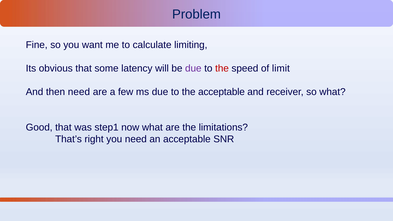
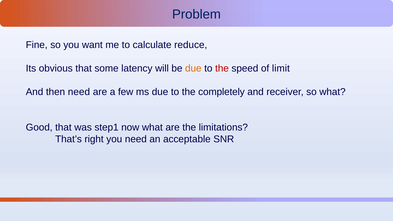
limiting: limiting -> reduce
due at (193, 68) colour: purple -> orange
the acceptable: acceptable -> completely
